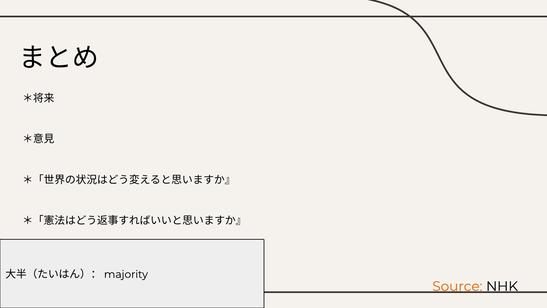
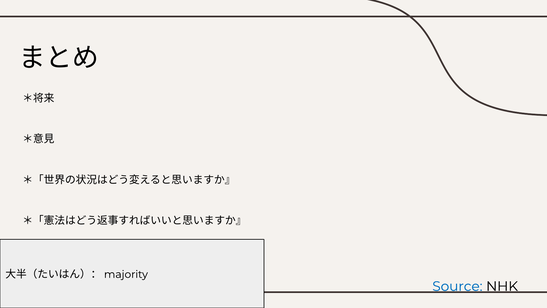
Source colour: orange -> blue
